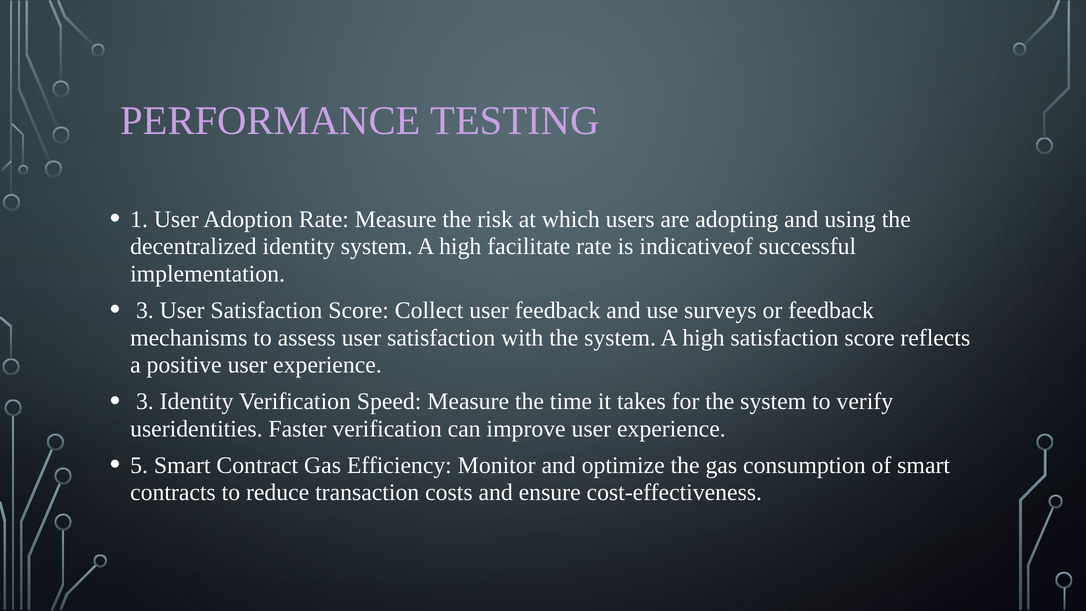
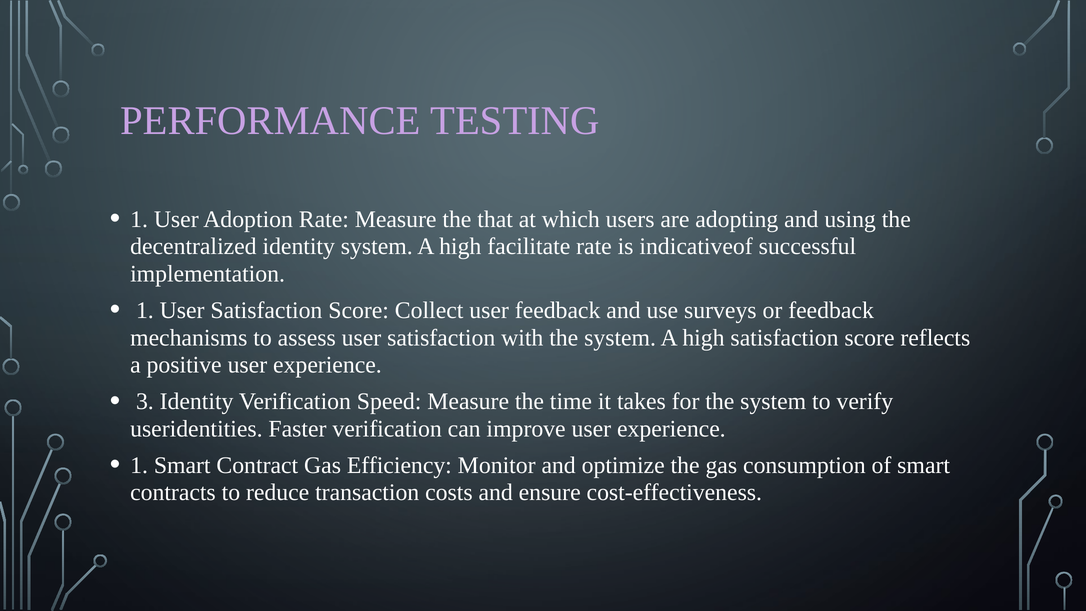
risk: risk -> that
3 at (145, 310): 3 -> 1
5 at (139, 465): 5 -> 1
